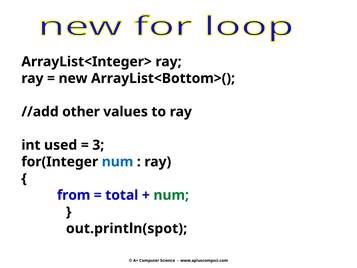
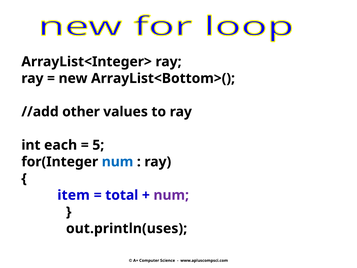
used: used -> each
3: 3 -> 5
from: from -> item
num at (171, 195) colour: green -> purple
out.println(spot: out.println(spot -> out.println(uses
